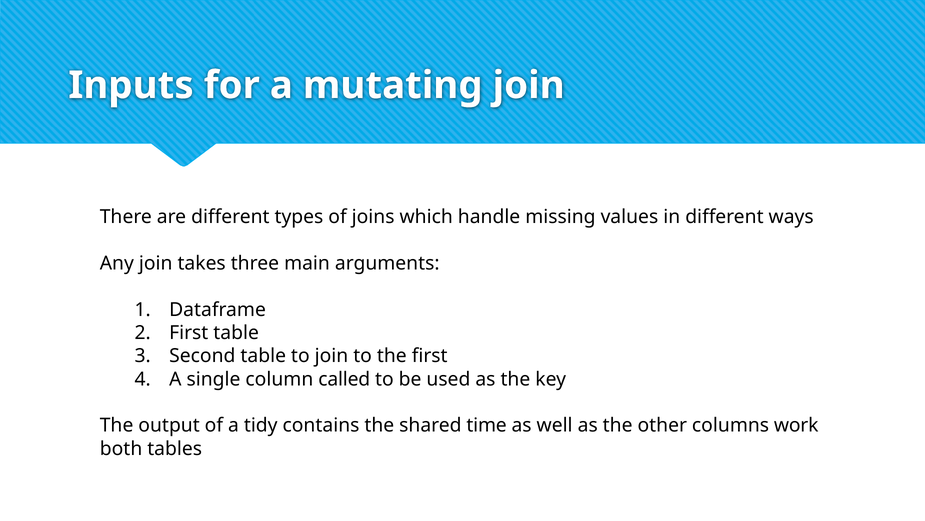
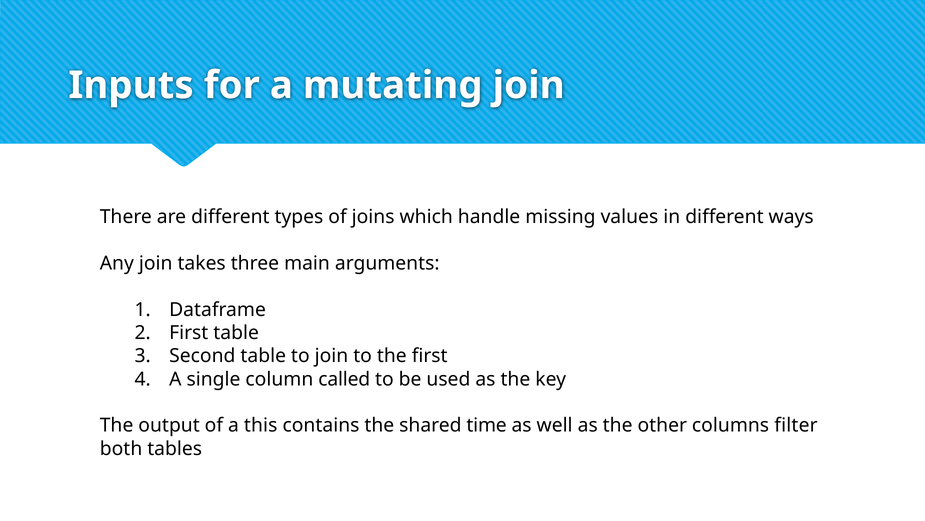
tidy: tidy -> this
work: work -> filter
